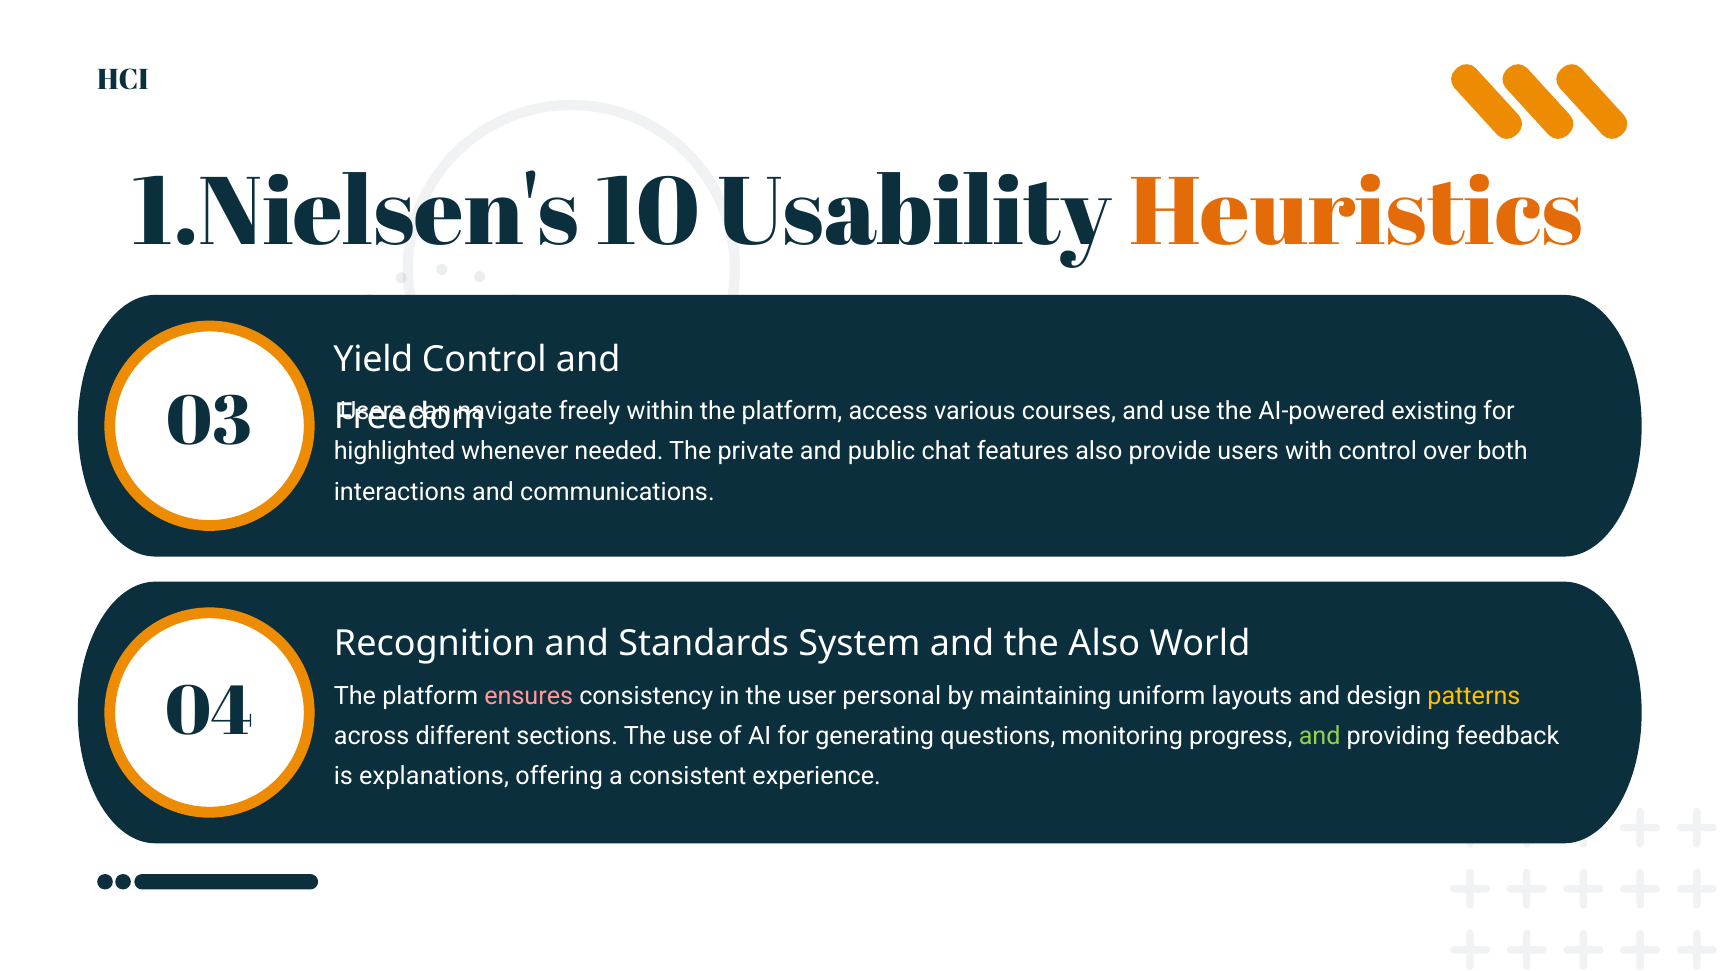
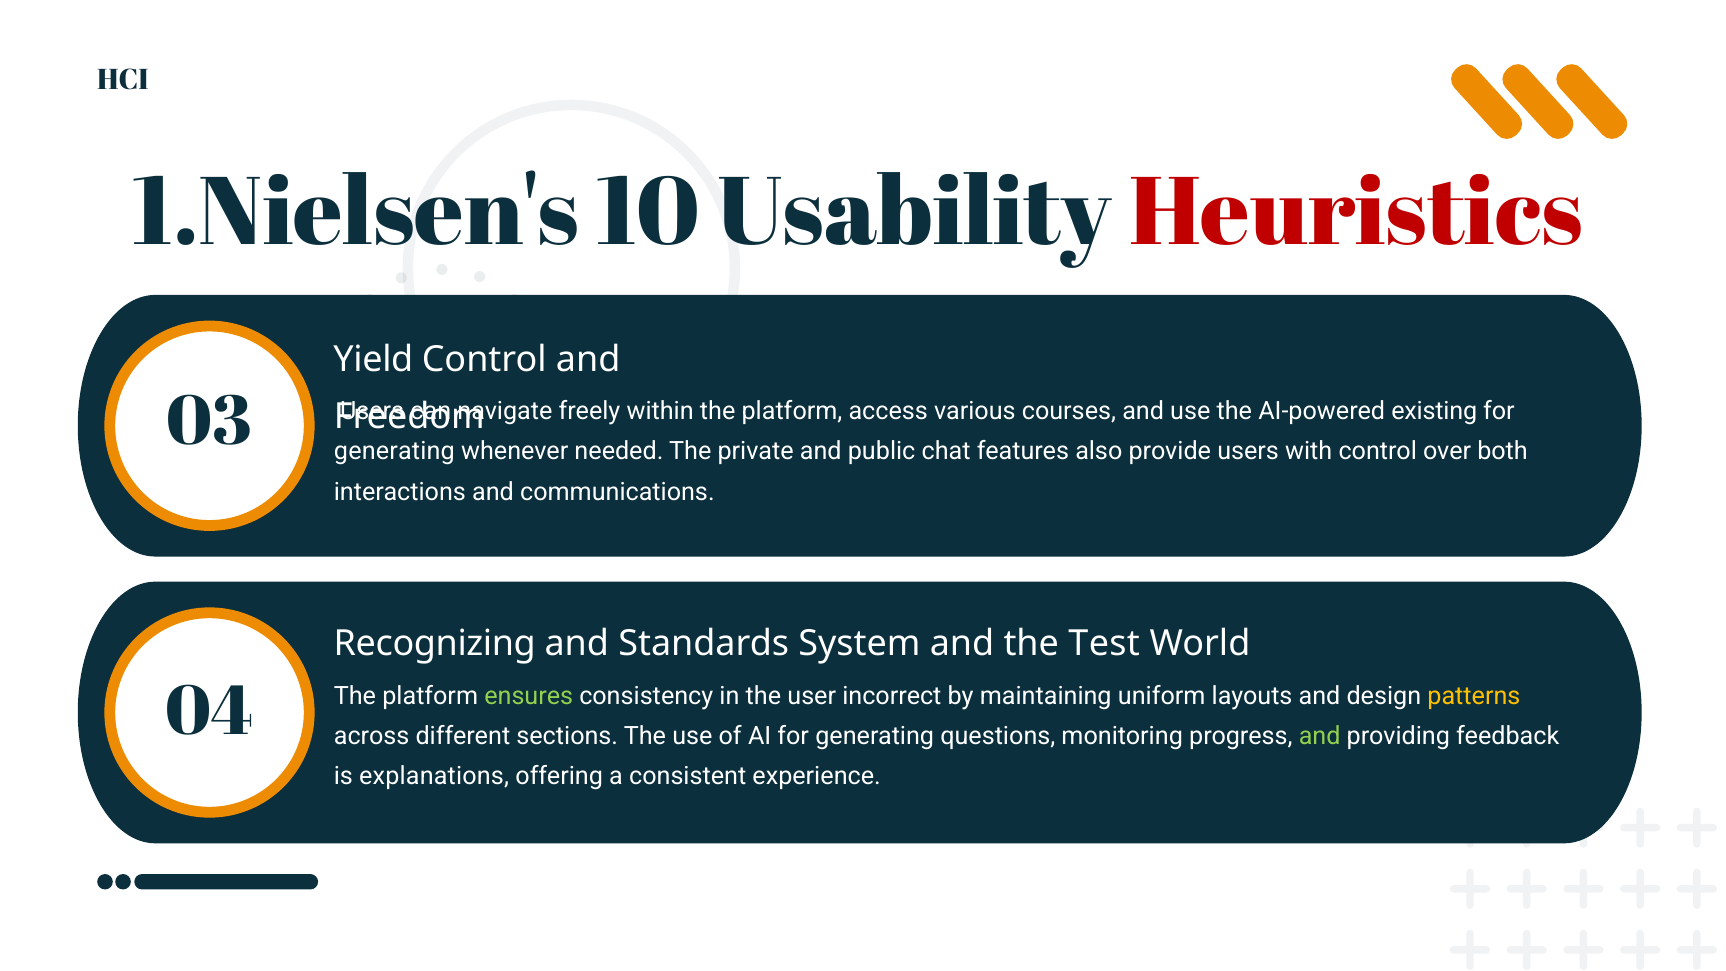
Heuristics colour: orange -> red
highlighted at (395, 451): highlighted -> generating
Recognition: Recognition -> Recognizing
the Also: Also -> Test
ensures colour: pink -> light green
personal: personal -> incorrect
